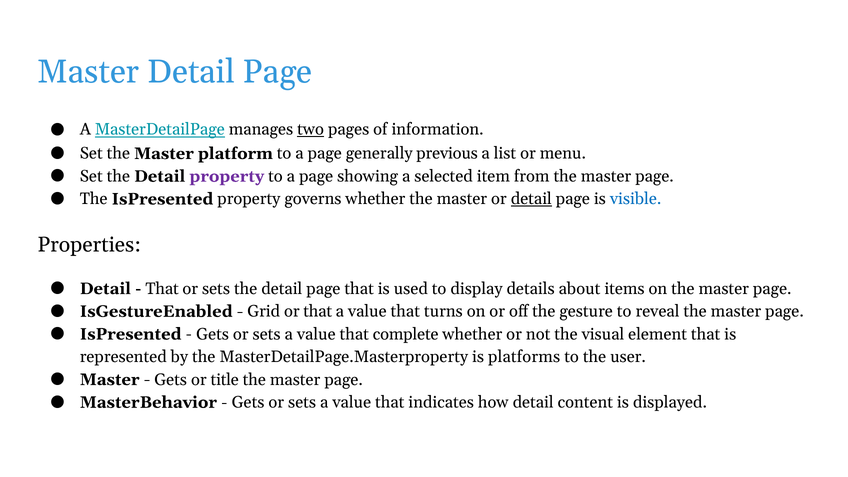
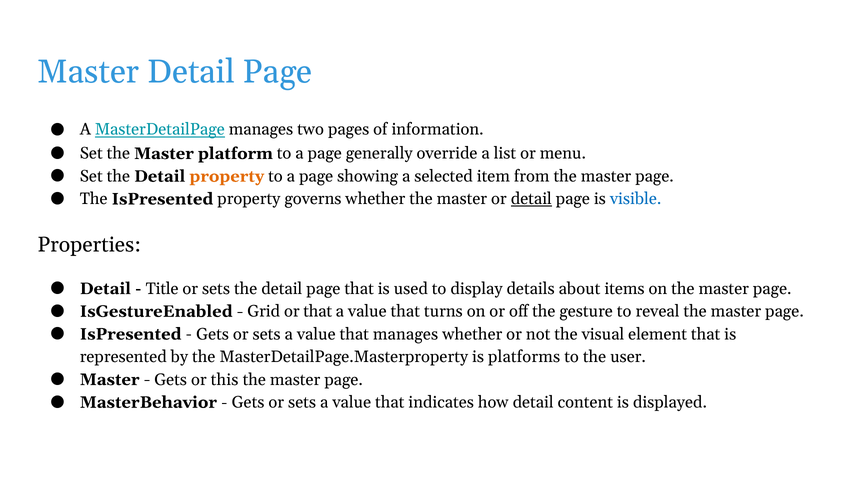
two underline: present -> none
previous: previous -> override
property at (227, 176) colour: purple -> orange
That at (162, 289): That -> Title
that complete: complete -> manages
title: title -> this
